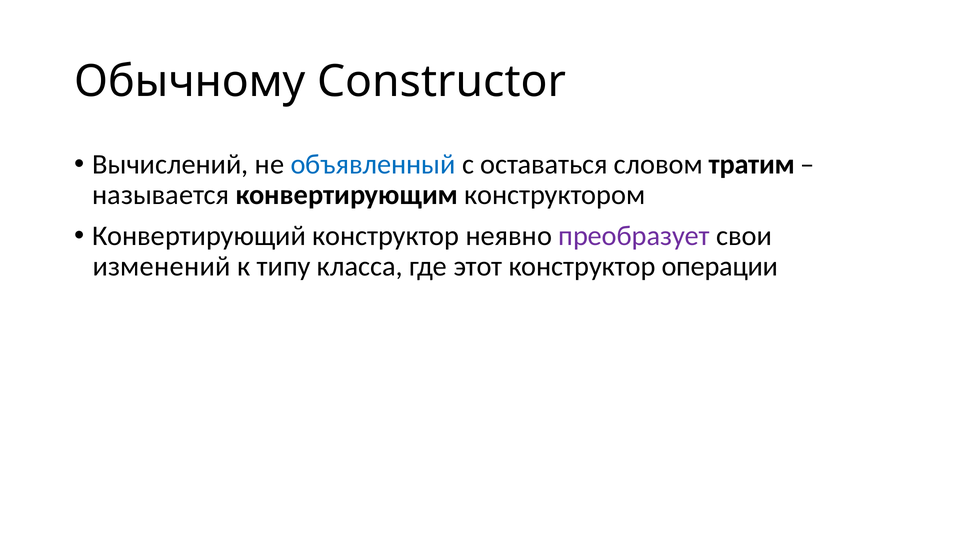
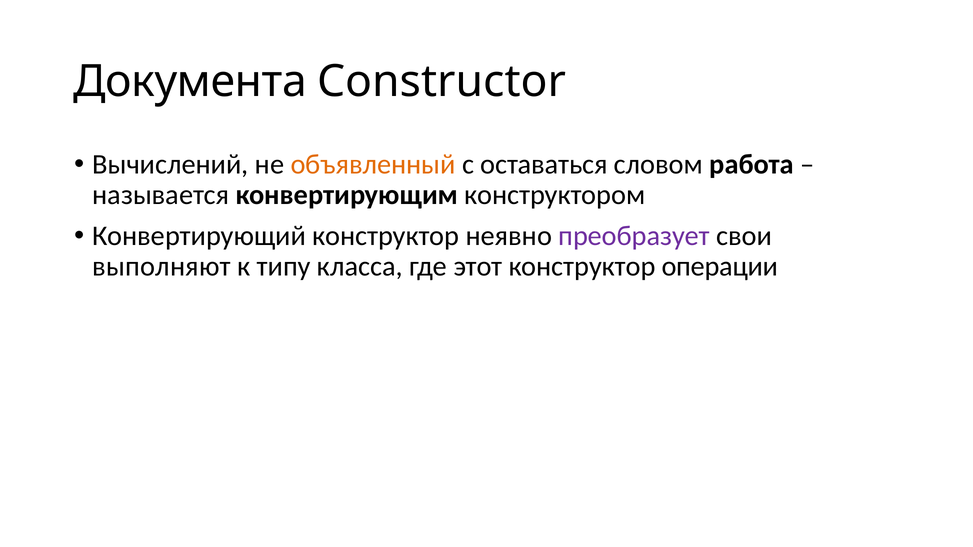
Обычному: Обычному -> Документа
объявленный colour: blue -> orange
тратим: тратим -> работа
изменений: изменений -> выполняют
